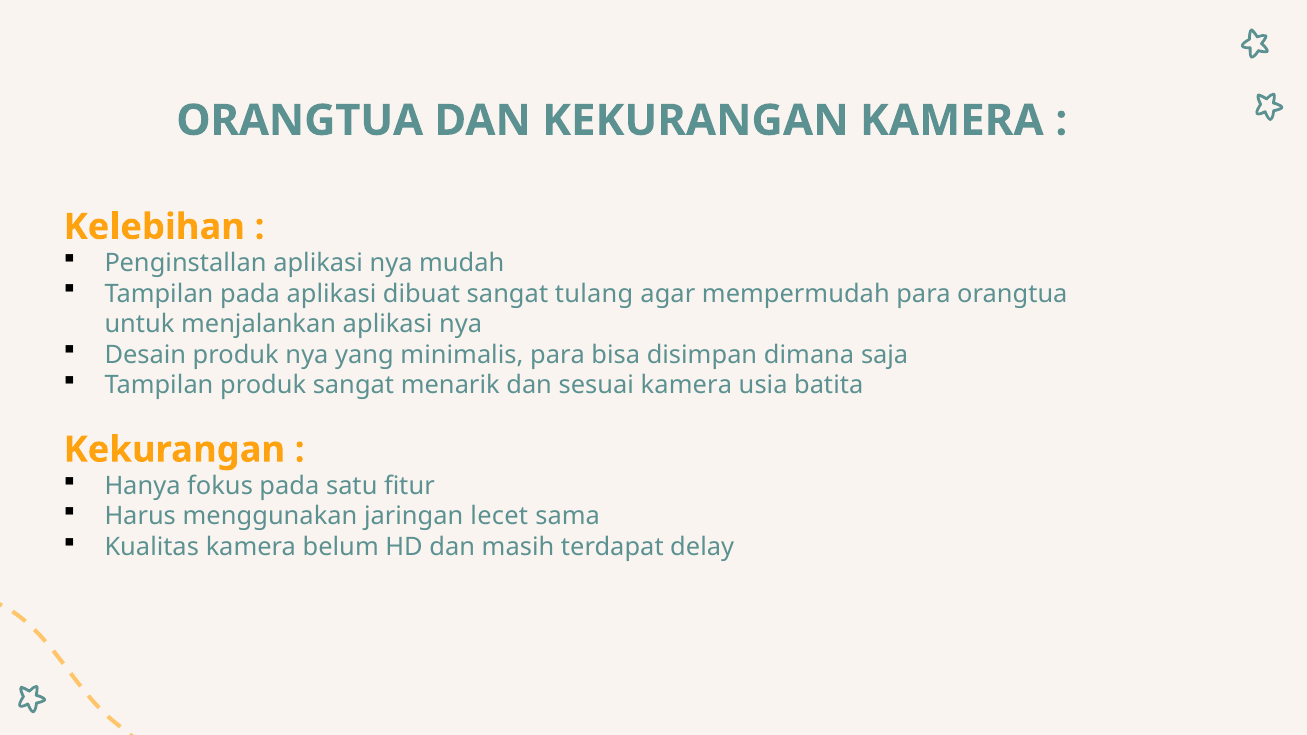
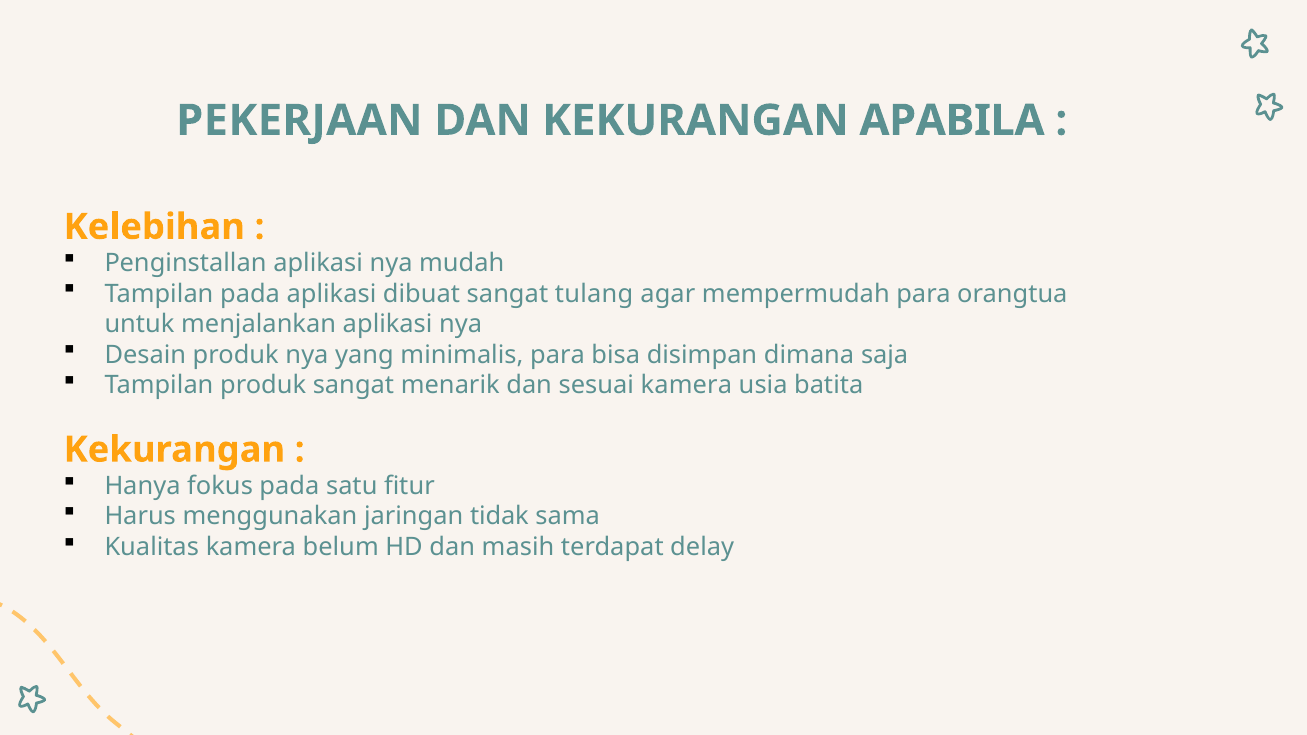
ORANGTUA at (300, 121): ORANGTUA -> PEKERJAAN
KEKURANGAN KAMERA: KAMERA -> APABILA
lecet: lecet -> tidak
